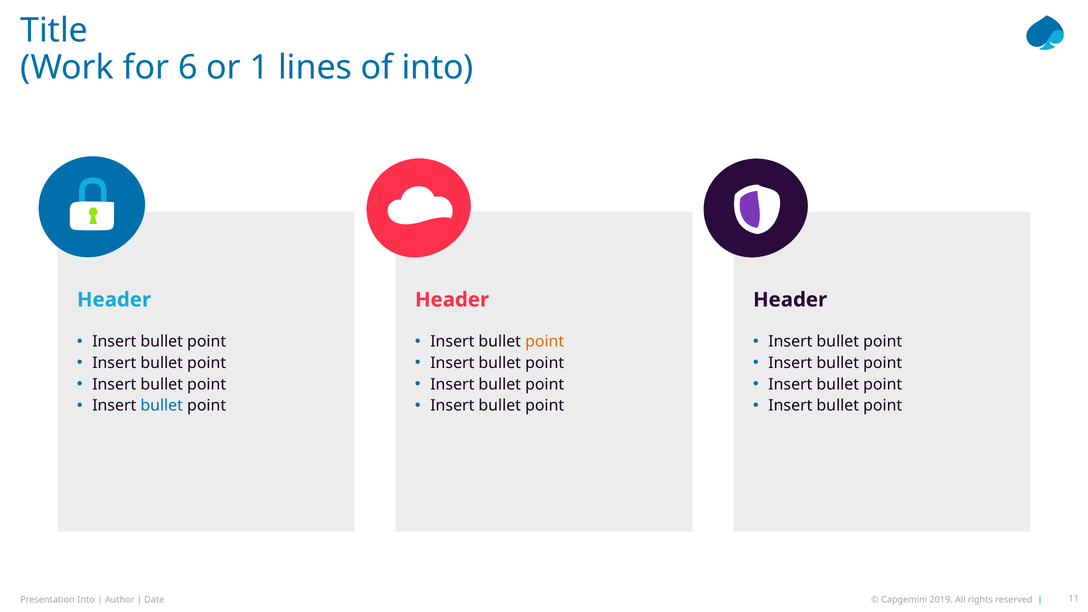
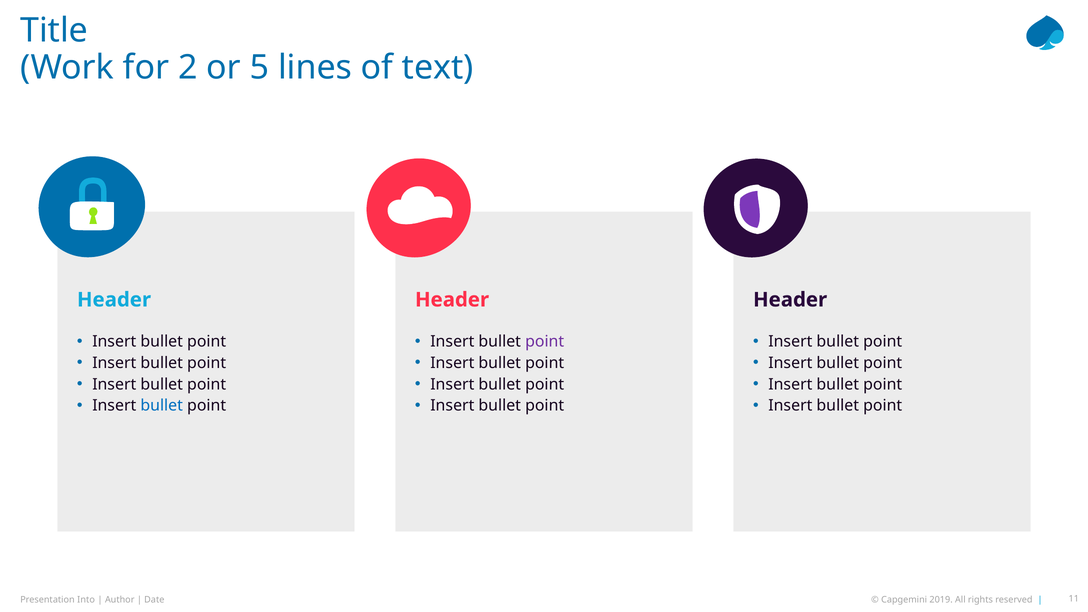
6: 6 -> 2
1: 1 -> 5
of into: into -> text
point at (545, 342) colour: orange -> purple
